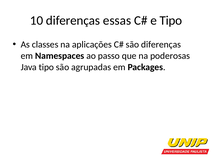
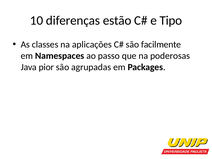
essas: essas -> estão
são diferenças: diferenças -> facilmente
Java tipo: tipo -> pior
